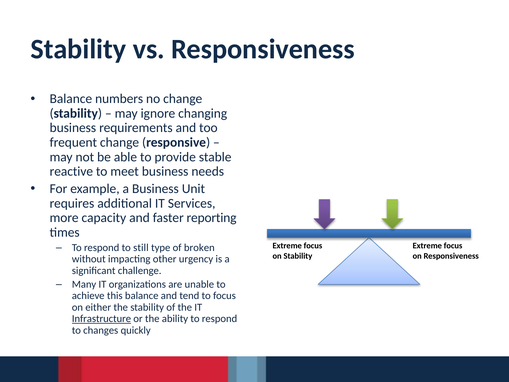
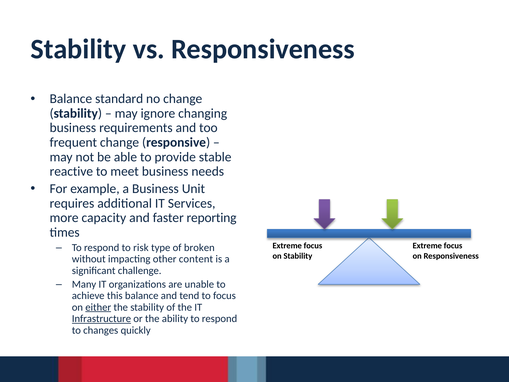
numbers: numbers -> standard
still: still -> risk
urgency: urgency -> content
either underline: none -> present
